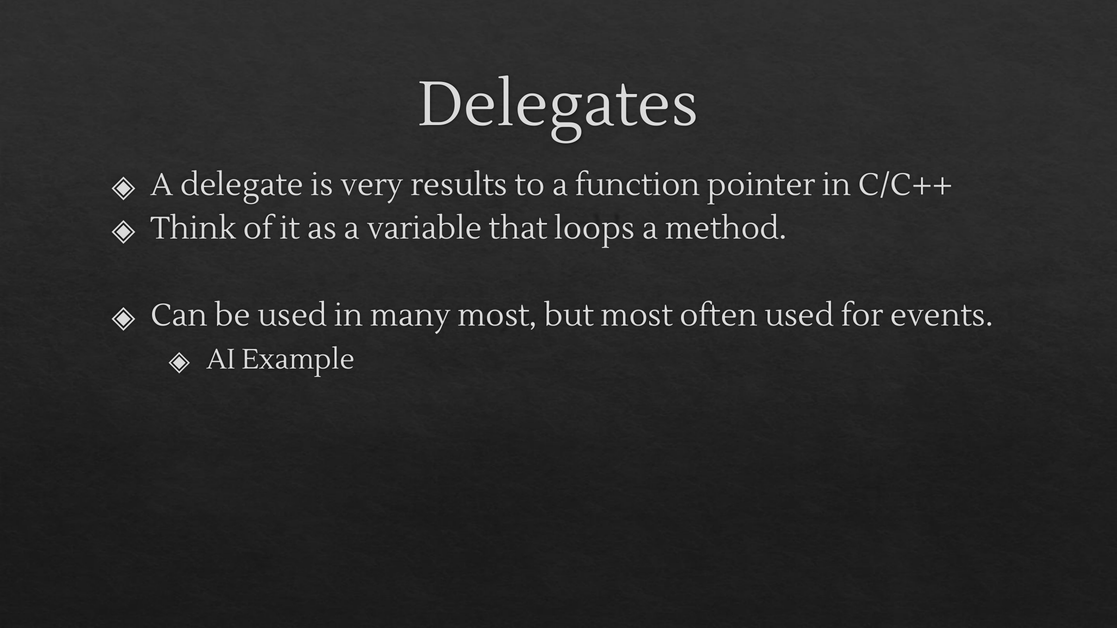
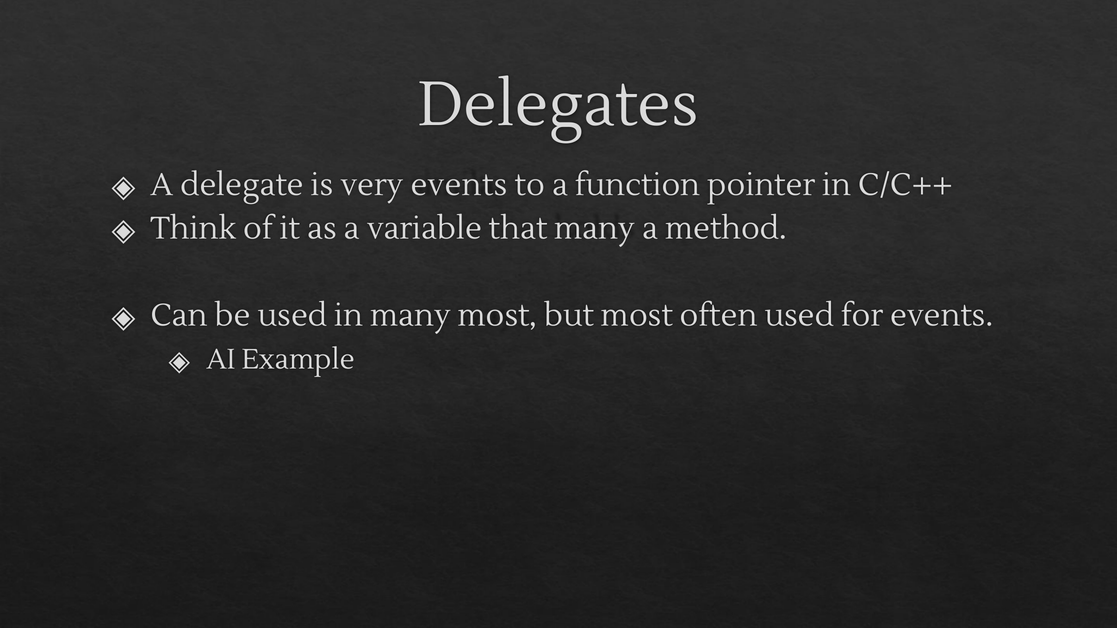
very results: results -> events
that loops: loops -> many
